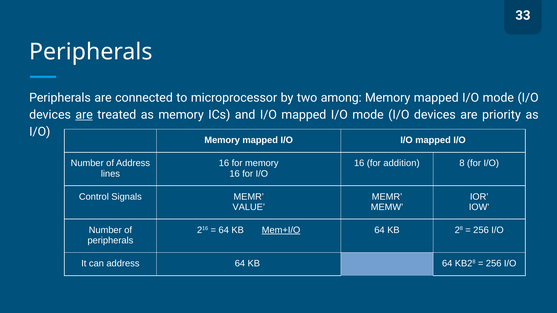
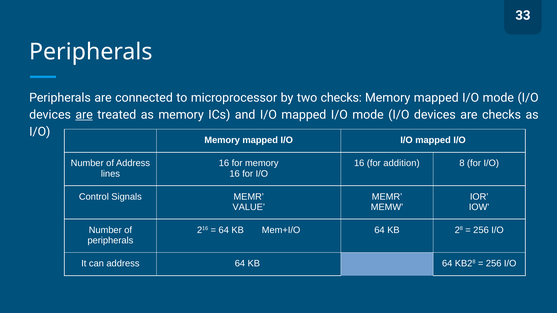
two among: among -> checks
are priority: priority -> checks
Mem+I/O underline: present -> none
